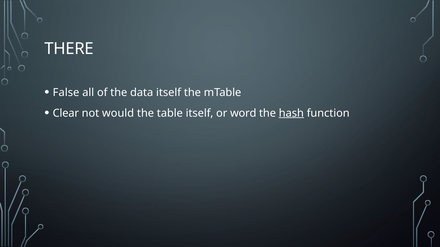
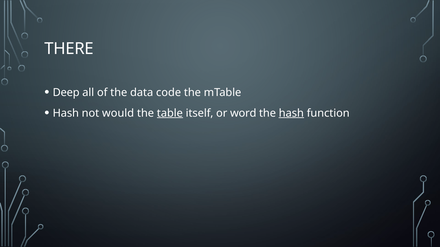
False: False -> Deep
data itself: itself -> code
Clear at (66, 113): Clear -> Hash
table underline: none -> present
